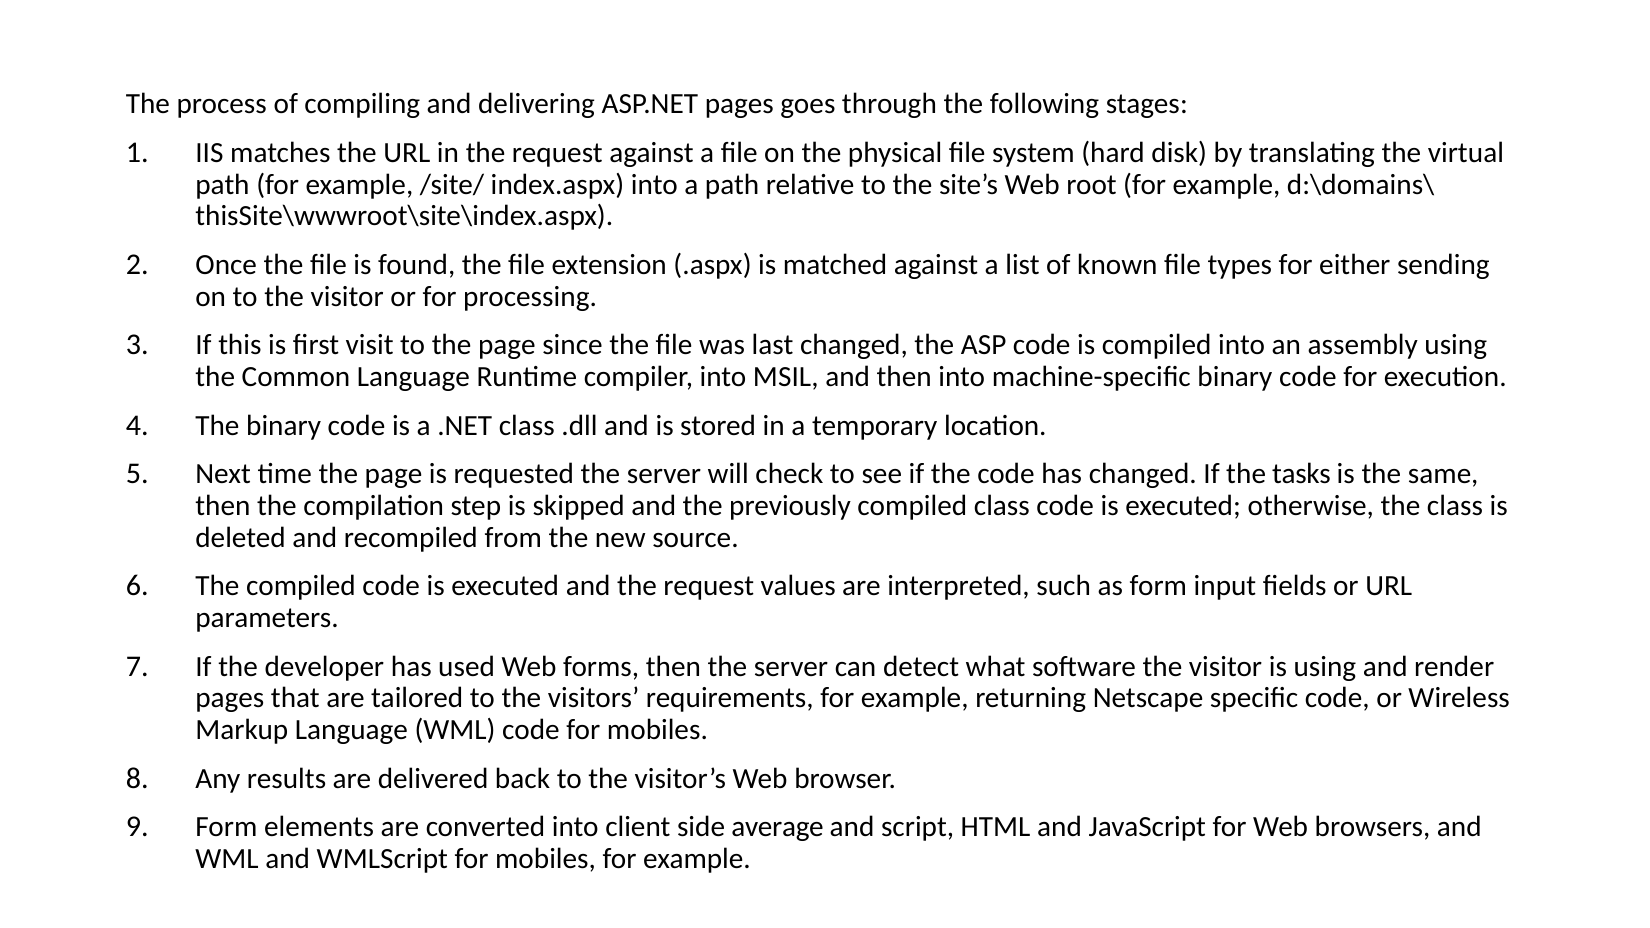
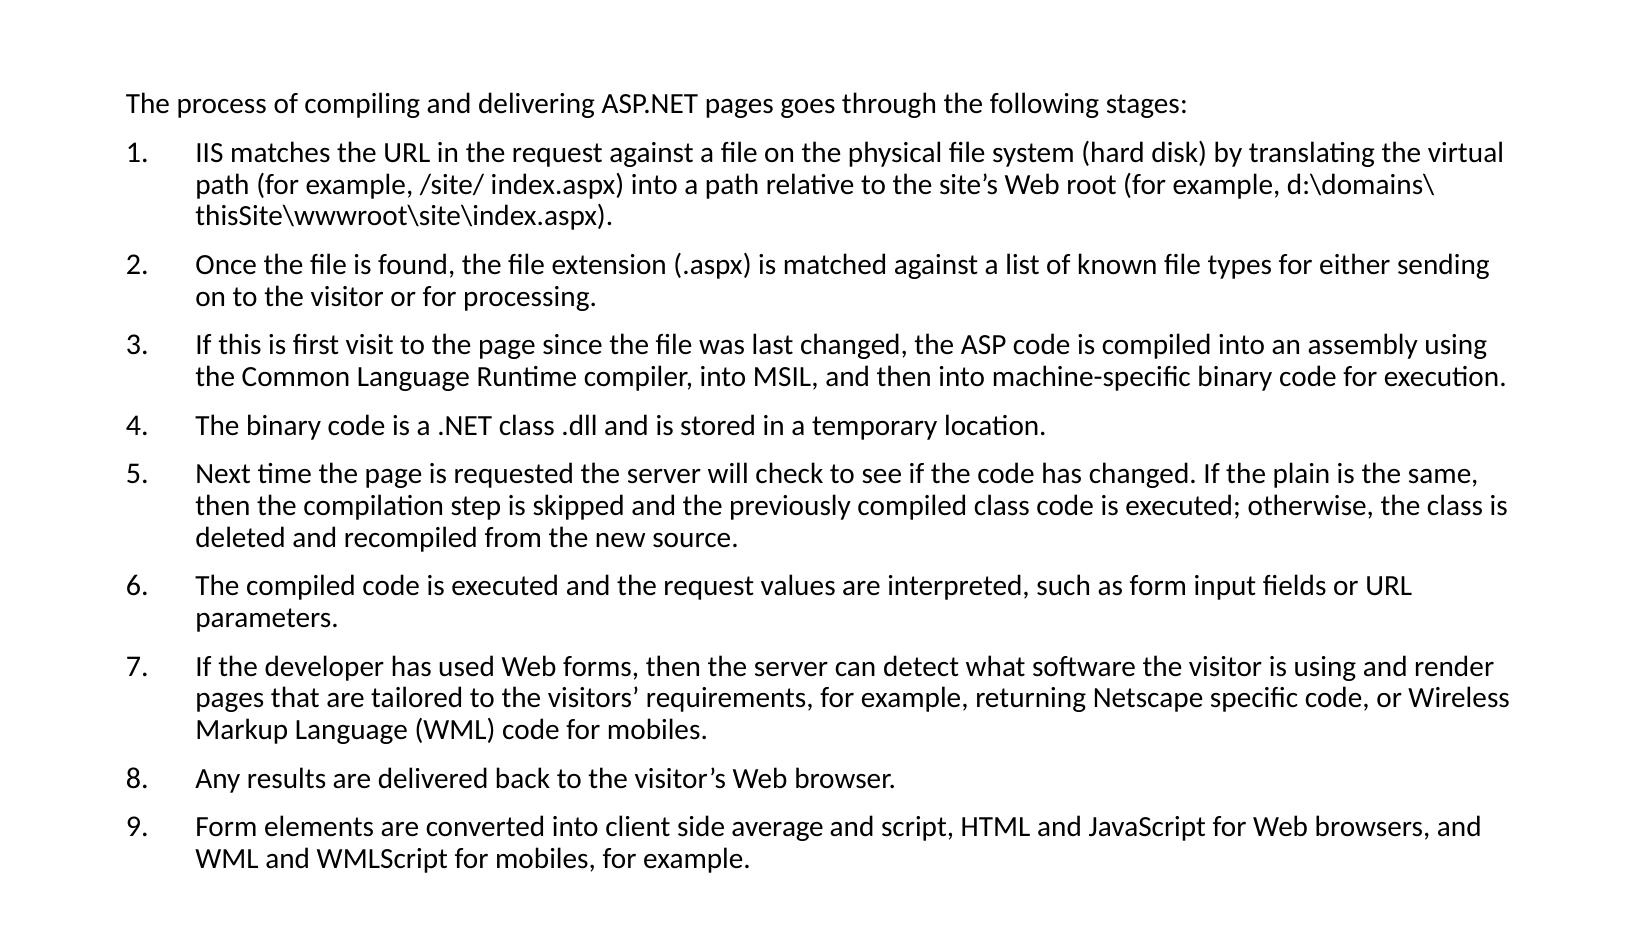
tasks: tasks -> plain
